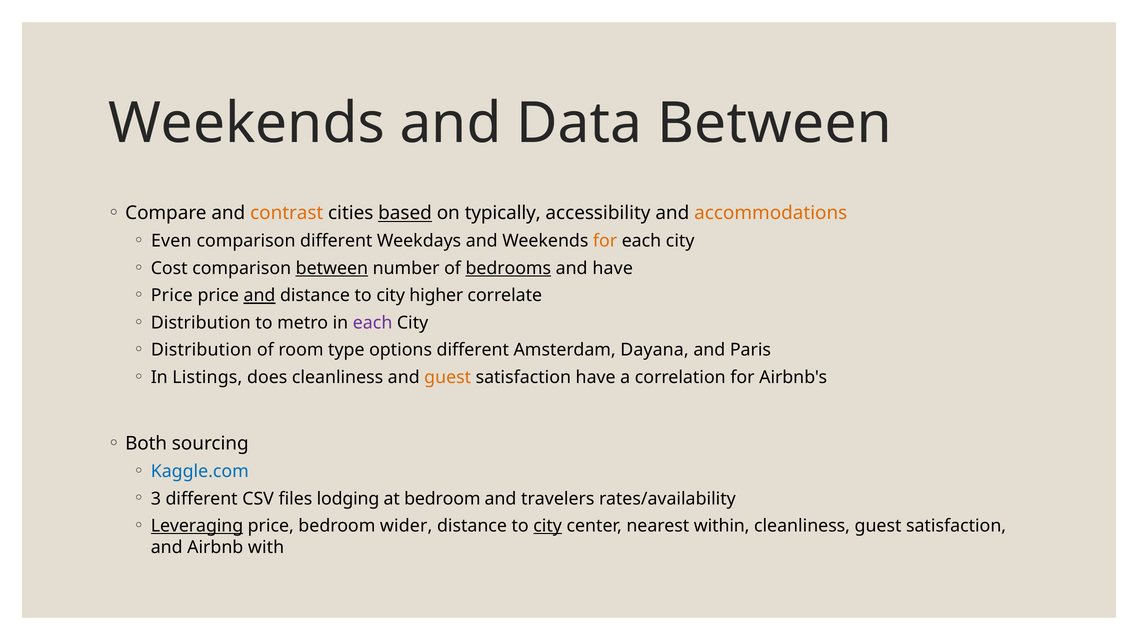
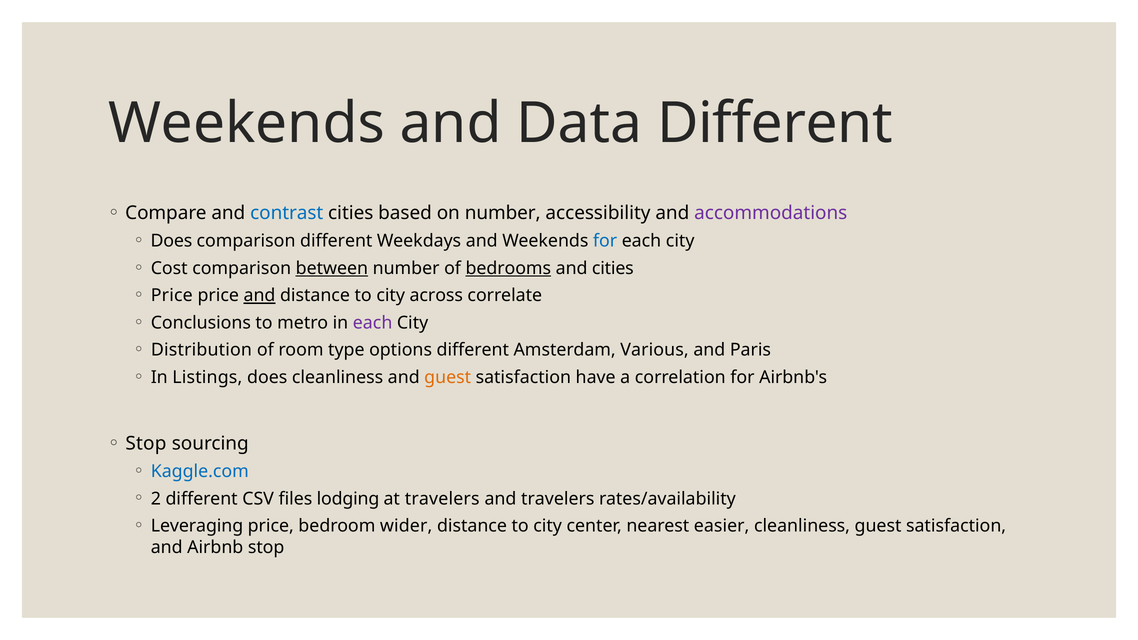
Data Between: Between -> Different
contrast colour: orange -> blue
based underline: present -> none
on typically: typically -> number
accommodations colour: orange -> purple
Even at (171, 241): Even -> Does
for at (605, 241) colour: orange -> blue
and have: have -> cities
higher: higher -> across
Distribution at (201, 323): Distribution -> Conclusions
Dayana: Dayana -> Various
Both at (146, 444): Both -> Stop
3: 3 -> 2
at bedroom: bedroom -> travelers
Leveraging underline: present -> none
city at (548, 526) underline: present -> none
within: within -> easier
Airbnb with: with -> stop
